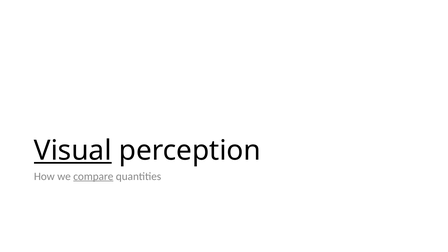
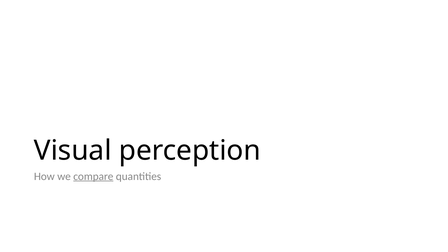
Visual underline: present -> none
